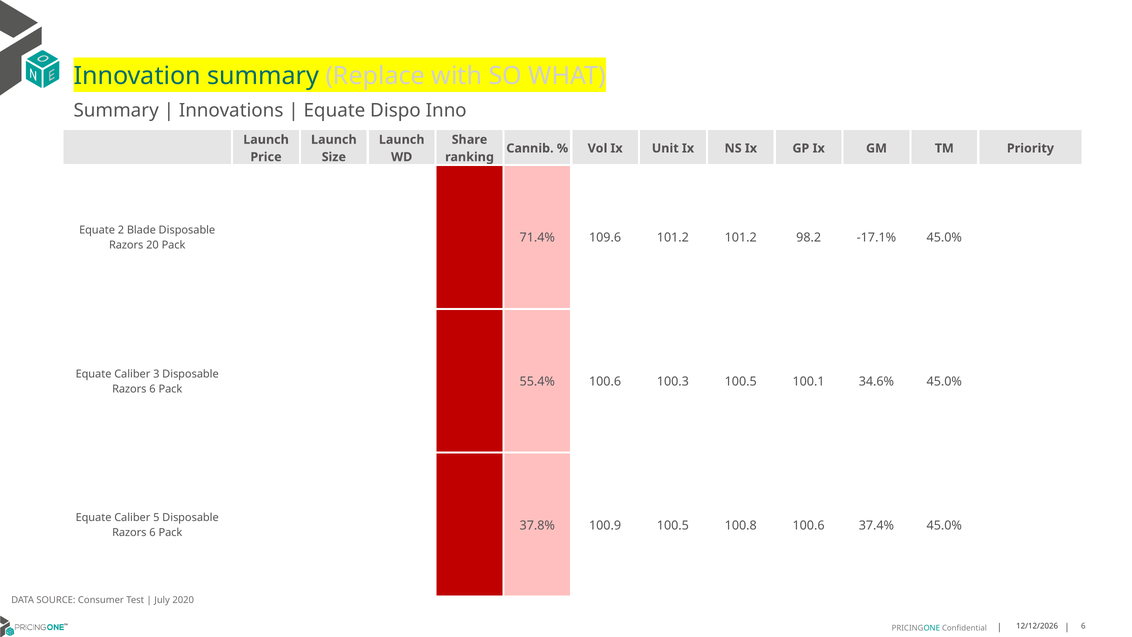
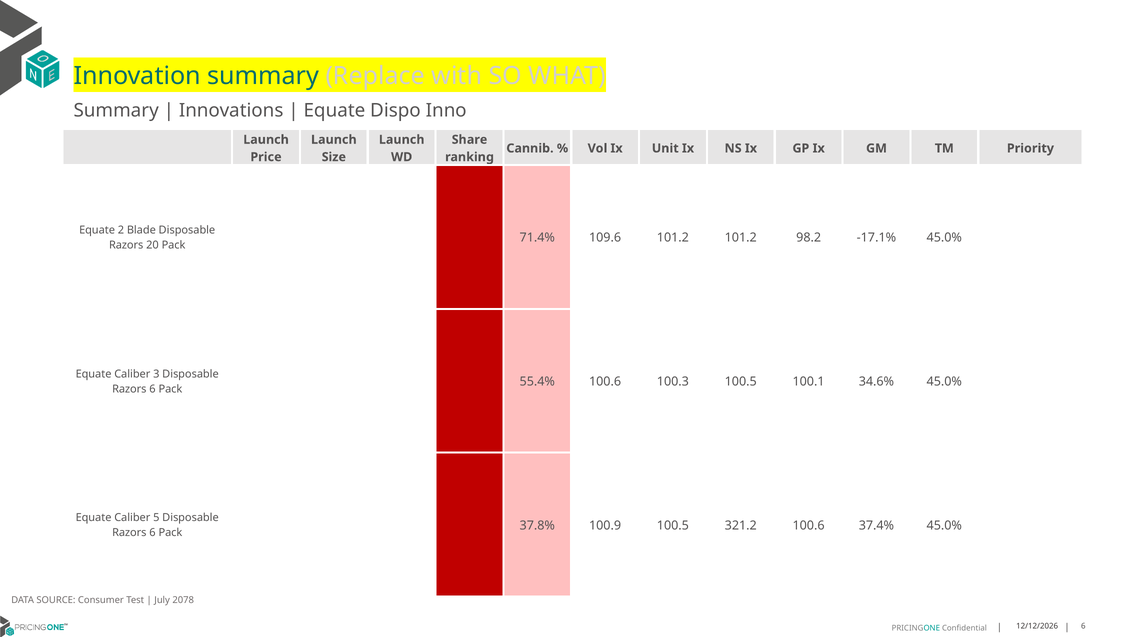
100.8: 100.8 -> 321.2
2020: 2020 -> 2078
